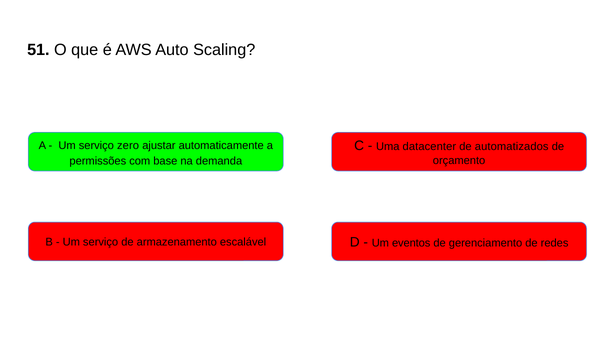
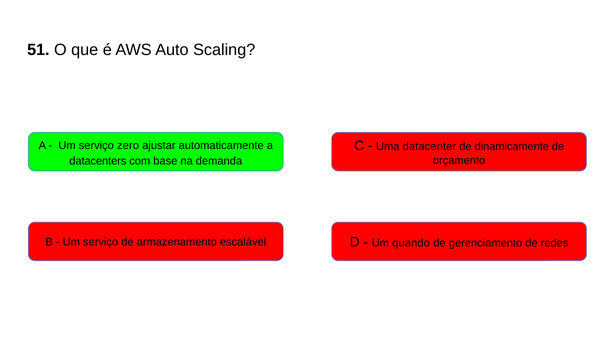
automatizados: automatizados -> dinamicamente
permissões: permissões -> datacenters
eventos: eventos -> quando
